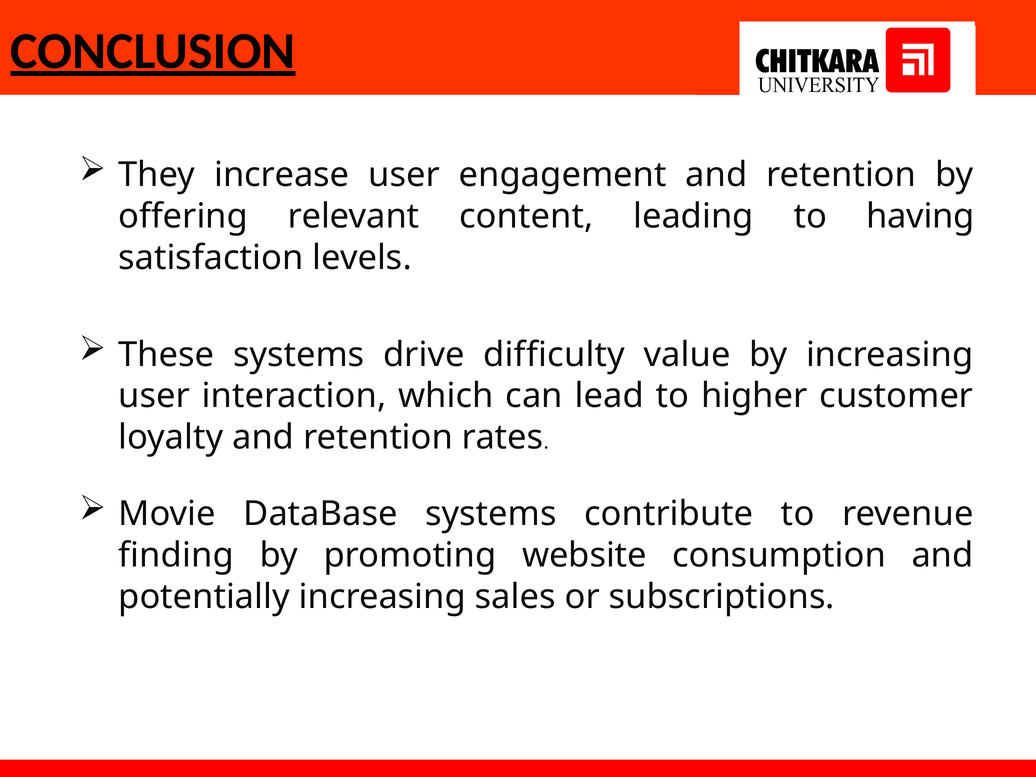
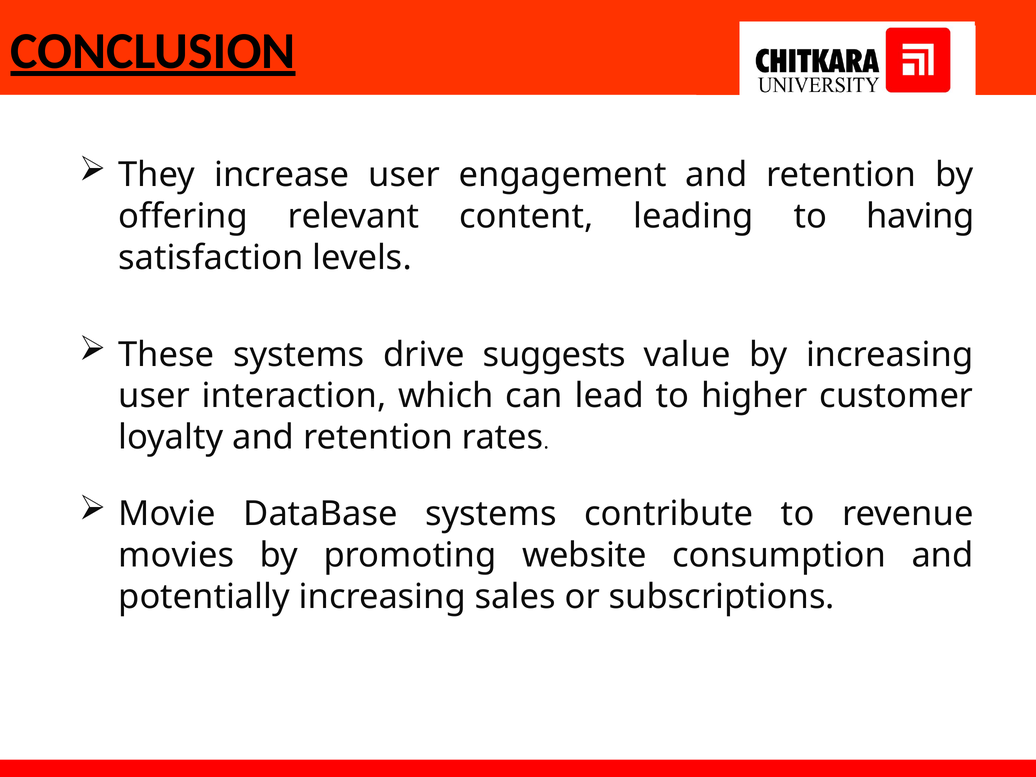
difficulty: difficulty -> suggests
finding: finding -> movies
